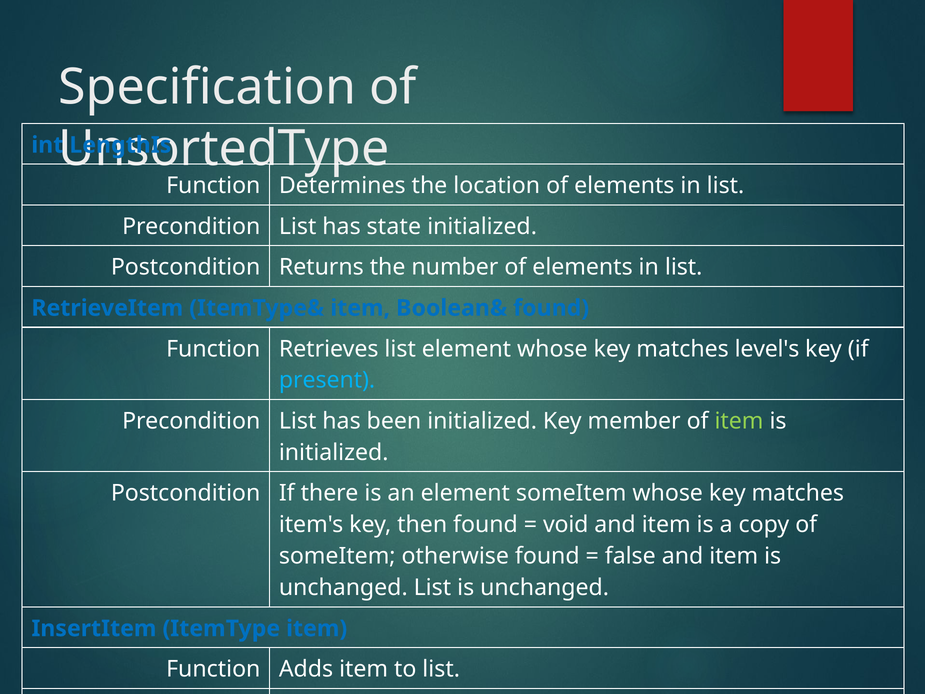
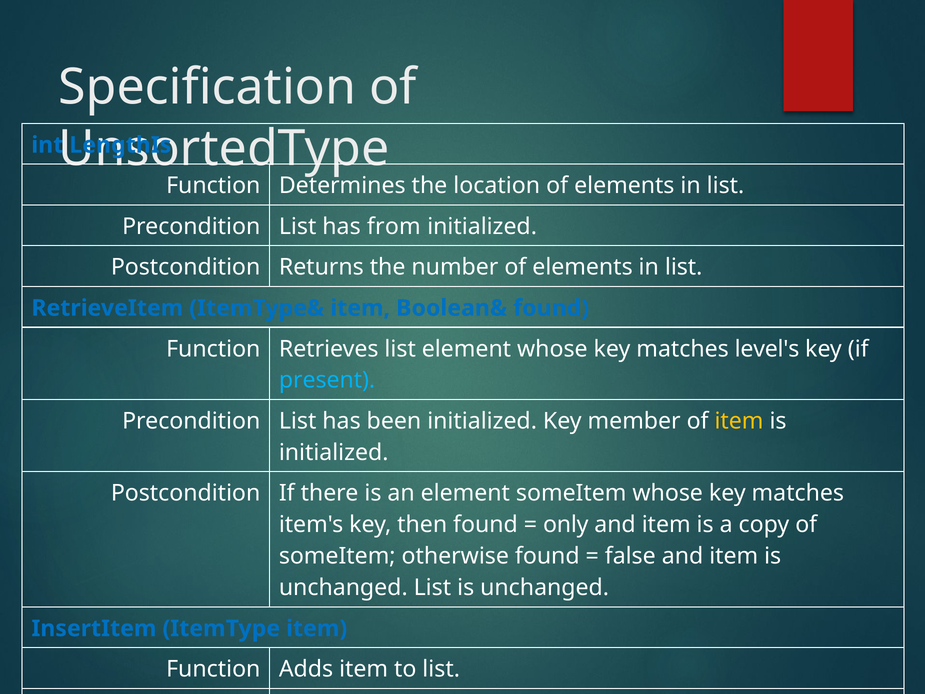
state: state -> from
item at (739, 421) colour: light green -> yellow
void: void -> only
